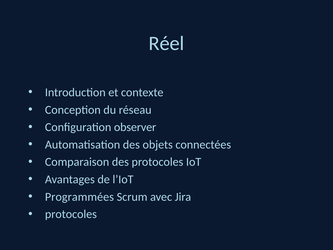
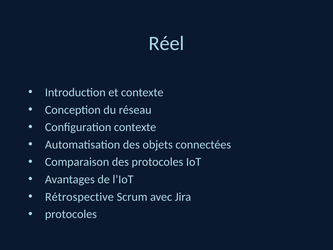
Configuration observer: observer -> contexte
Programmées: Programmées -> Rétrospective
